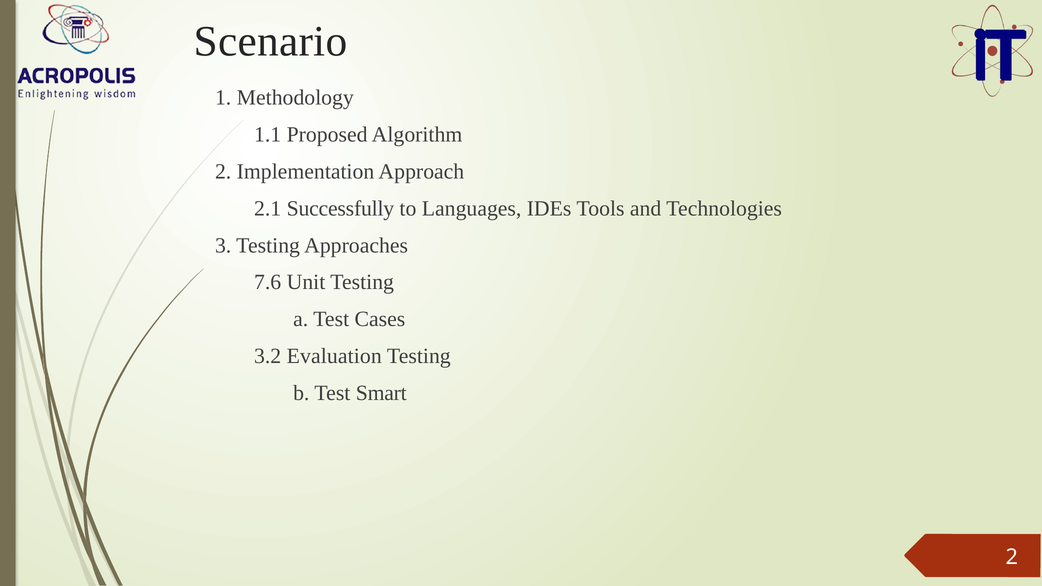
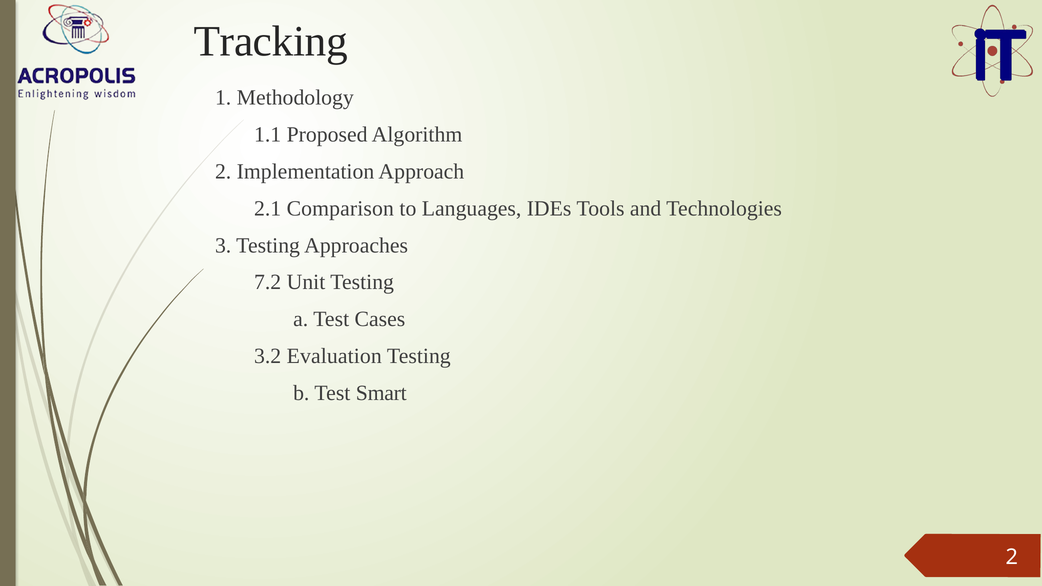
Scenario: Scenario -> Tracking
Successfully: Successfully -> Comparison
7.6: 7.6 -> 7.2
